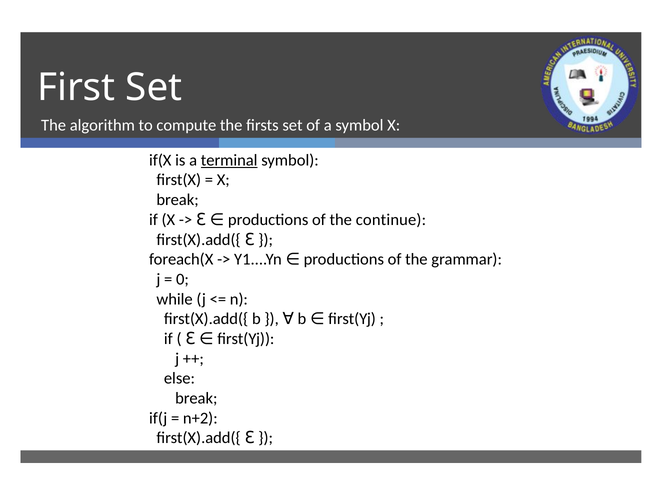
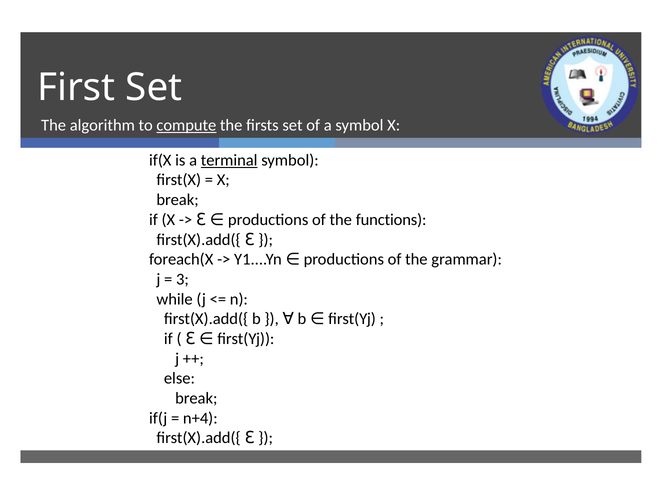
compute underline: none -> present
continue: continue -> functions
0: 0 -> 3
n+2: n+2 -> n+4
